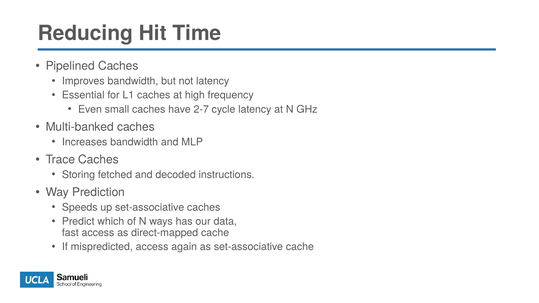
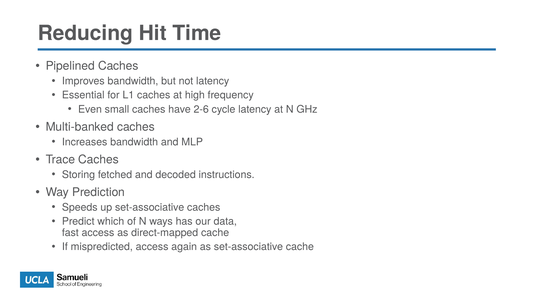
2-7: 2-7 -> 2-6
